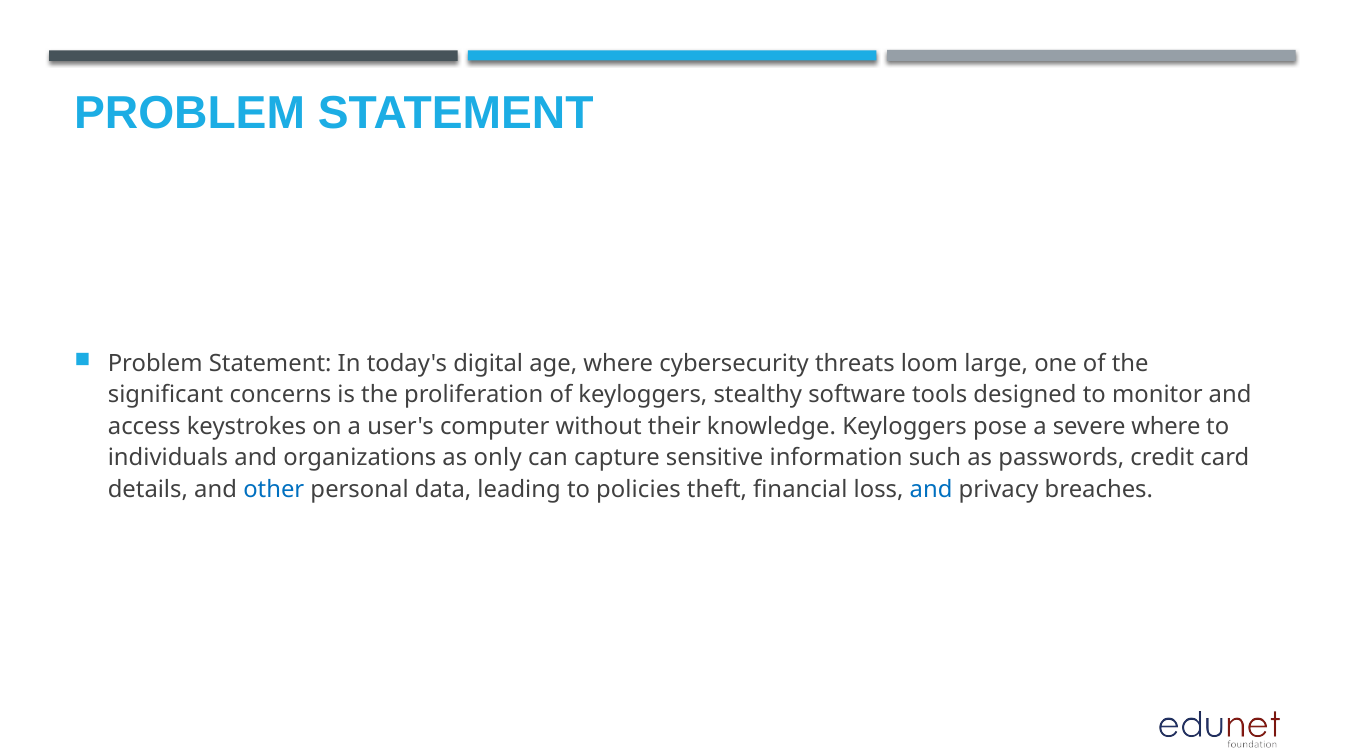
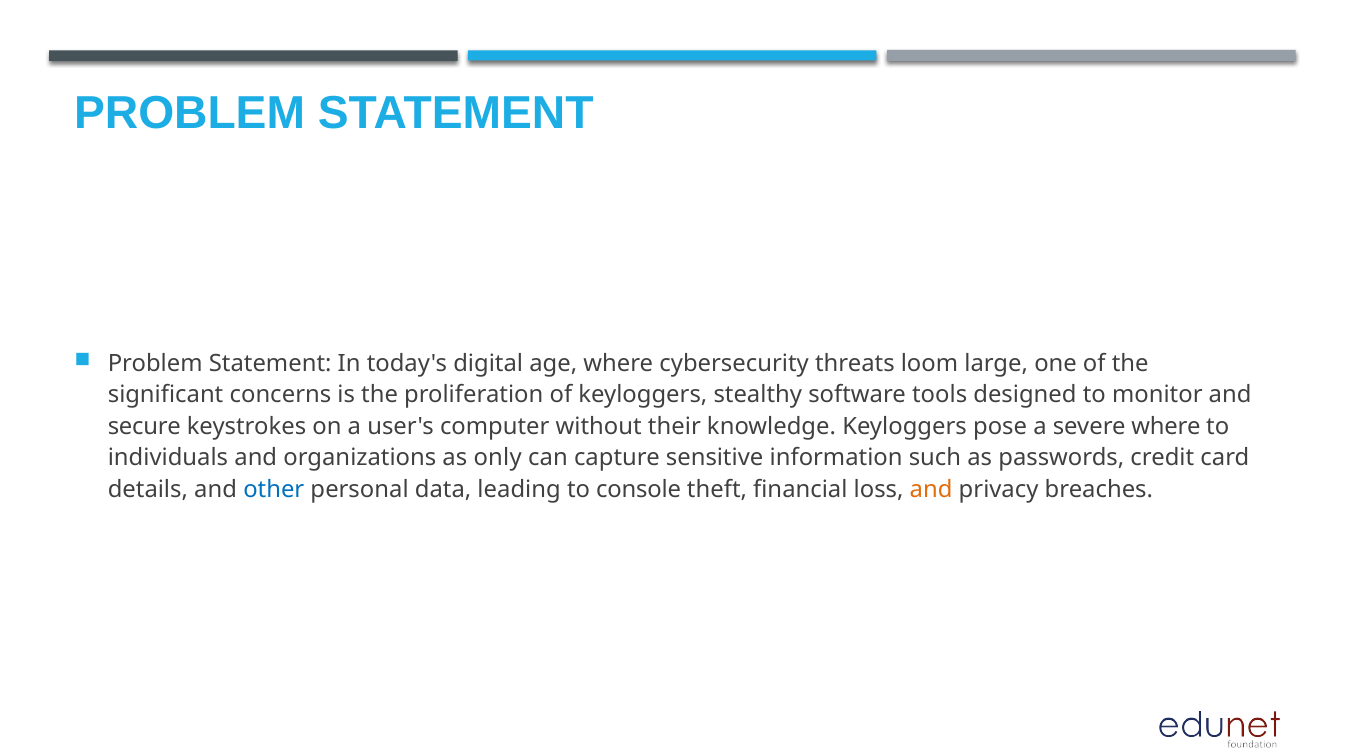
access: access -> secure
policies: policies -> console
and at (931, 490) colour: blue -> orange
